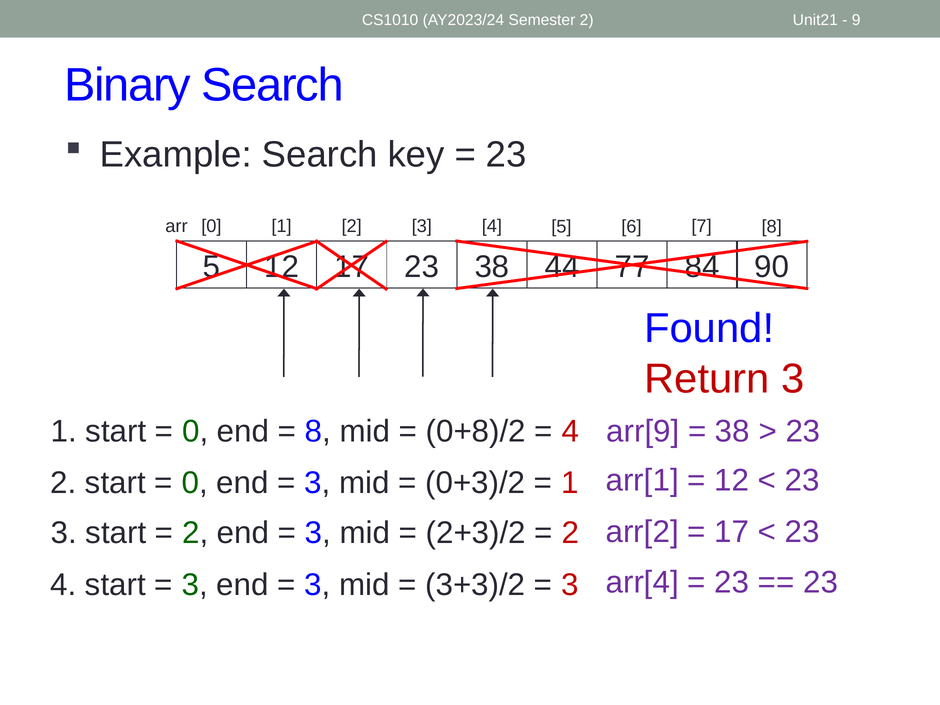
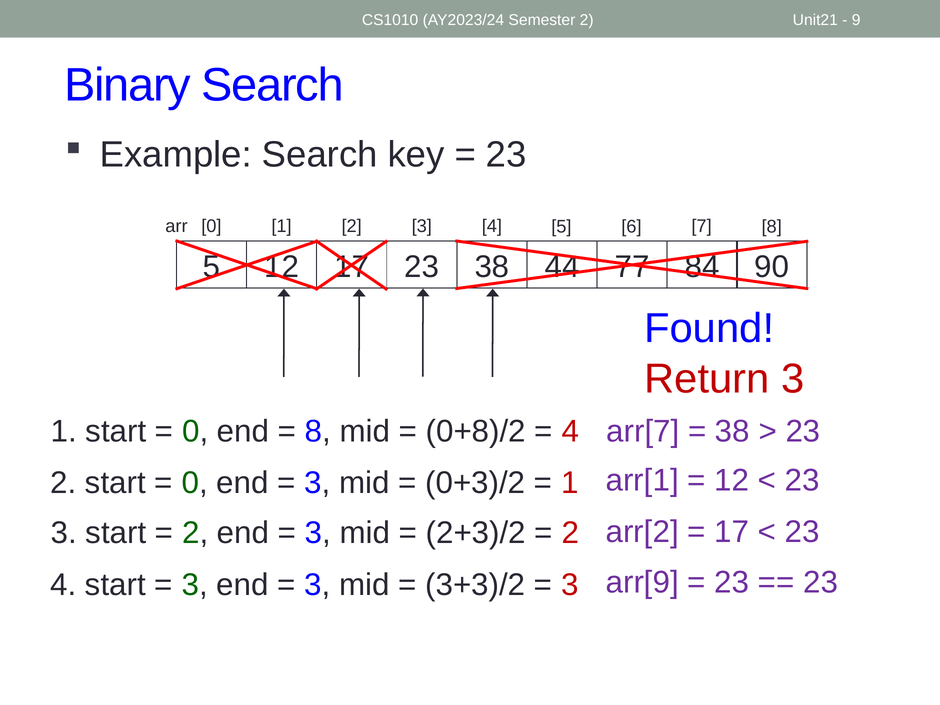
arr[9: arr[9 -> arr[7
arr[4: arr[4 -> arr[9
